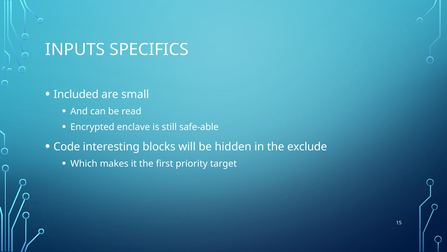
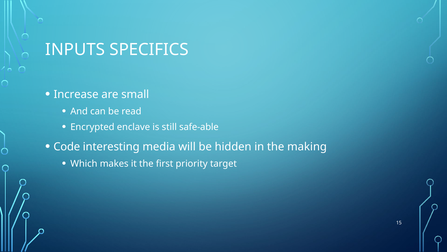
Included: Included -> Increase
blocks: blocks -> media
exclude: exclude -> making
